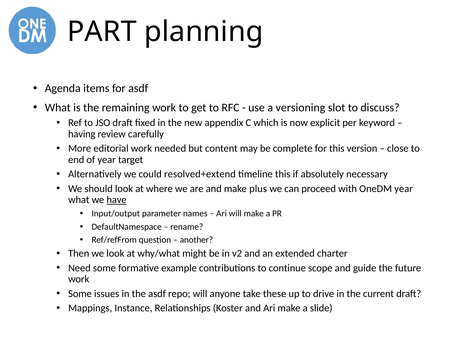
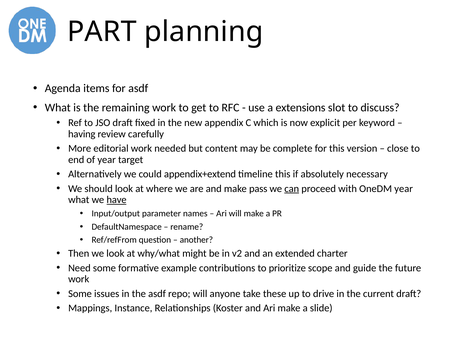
versioning: versioning -> extensions
resolved+extend: resolved+extend -> appendix+extend
plus: plus -> pass
can underline: none -> present
continue: continue -> prioritize
